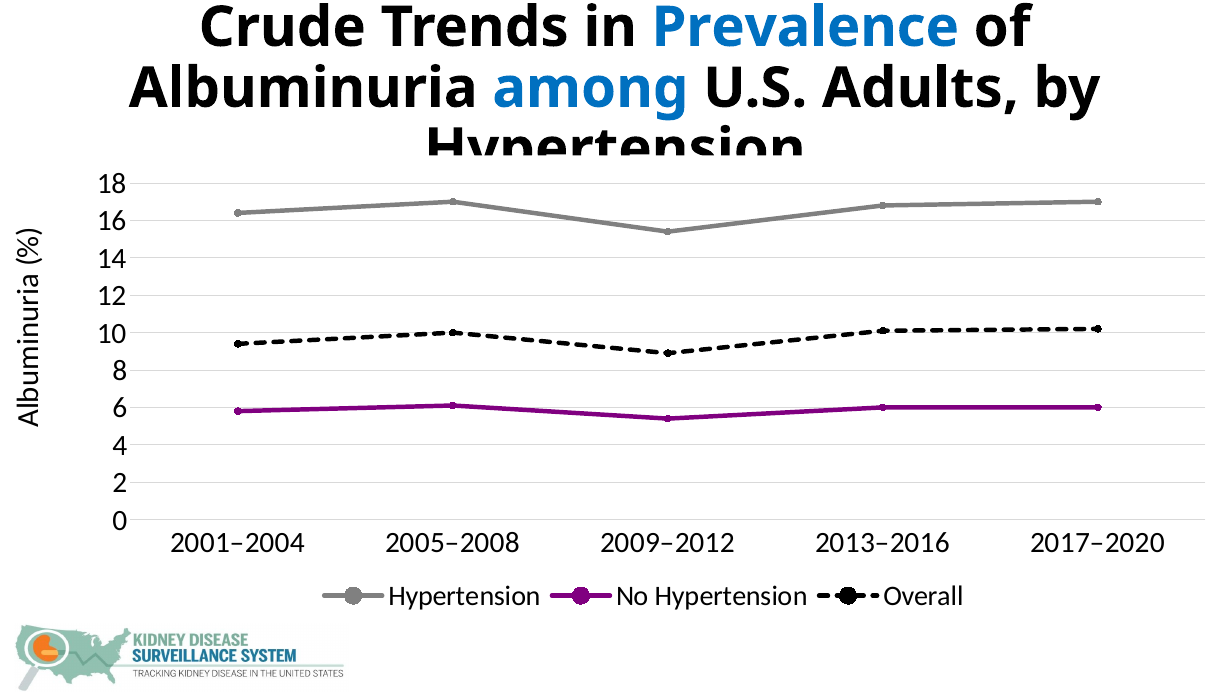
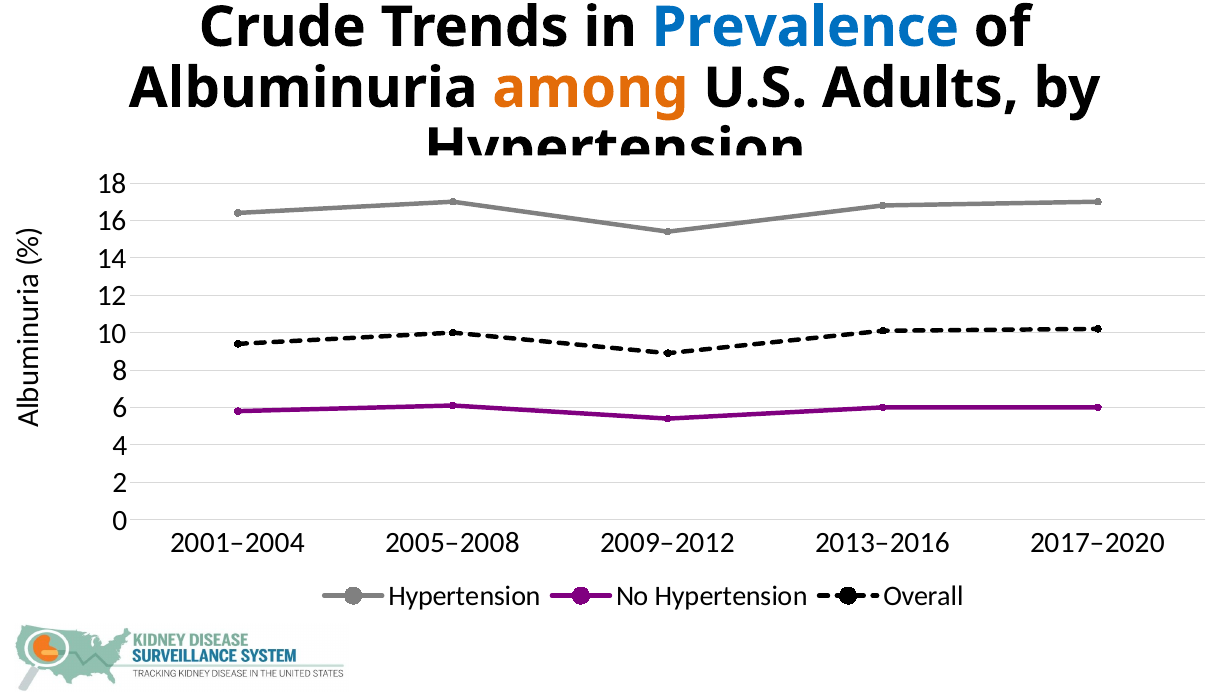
among colour: blue -> orange
